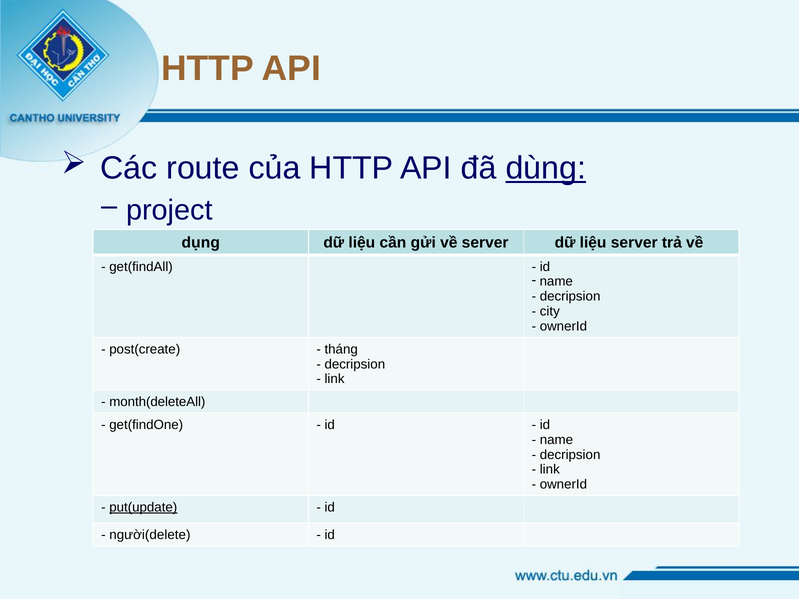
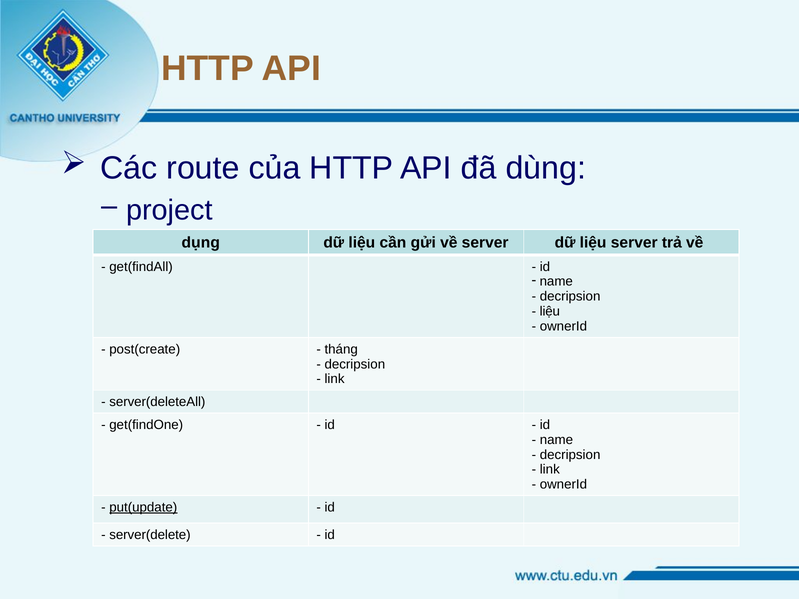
dùng underline: present -> none
city at (550, 312): city -> liệu
month(deleteAll: month(deleteAll -> server(deleteAll
người(delete: người(delete -> server(delete
